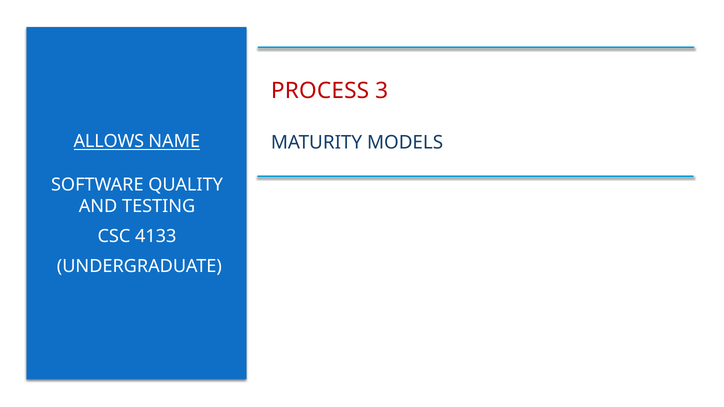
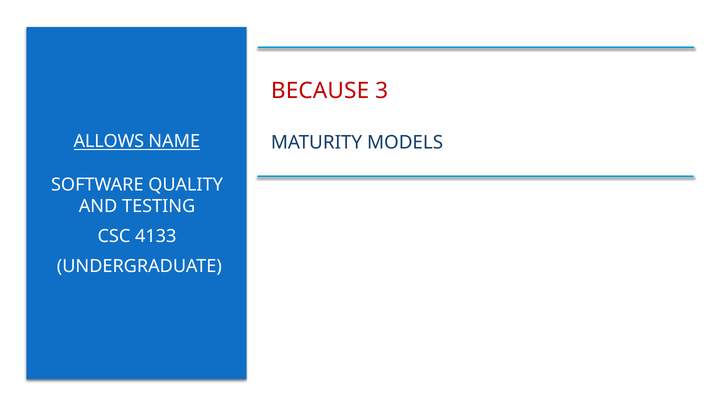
PROCESS: PROCESS -> BECAUSE
